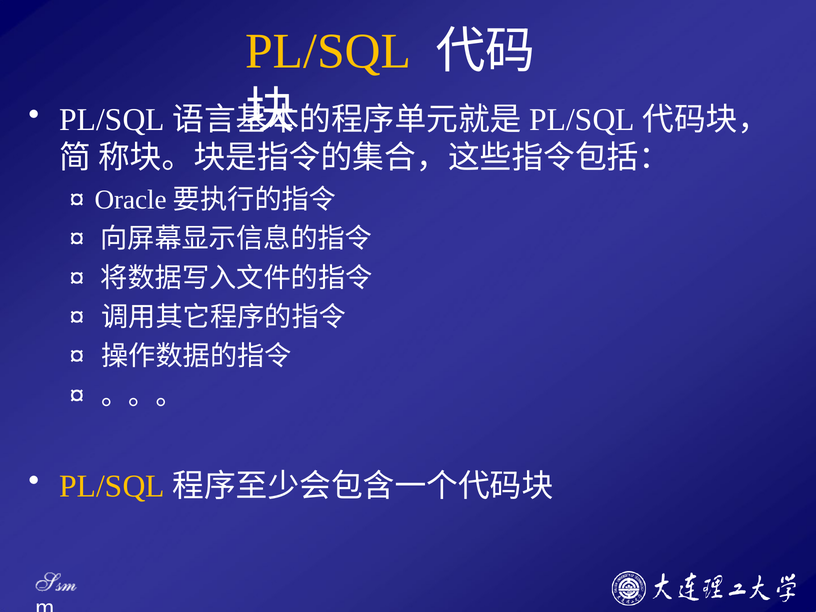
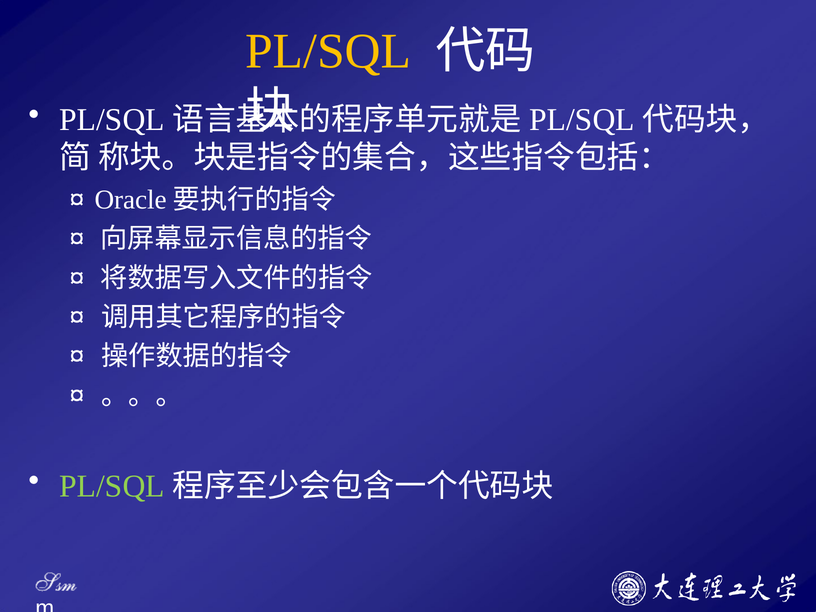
PL/SQL at (112, 486) colour: yellow -> light green
